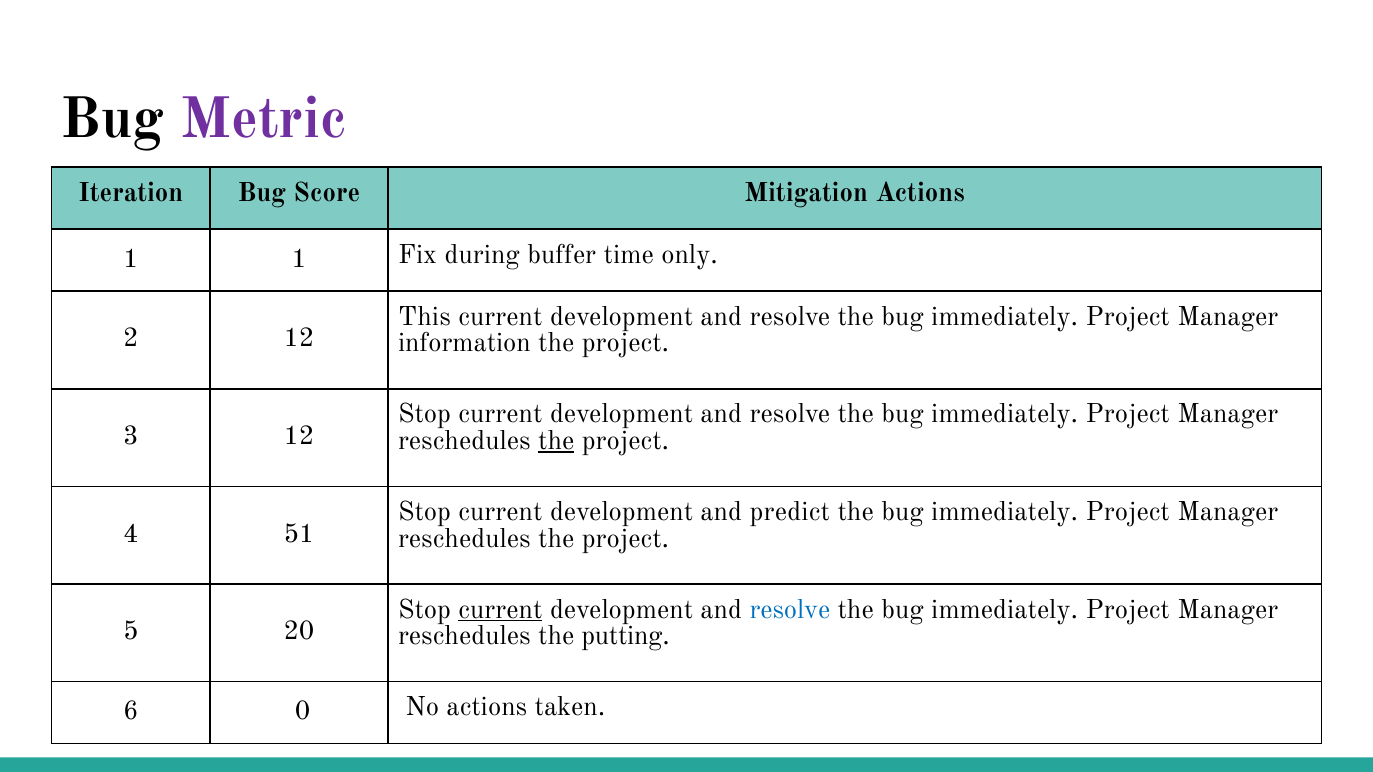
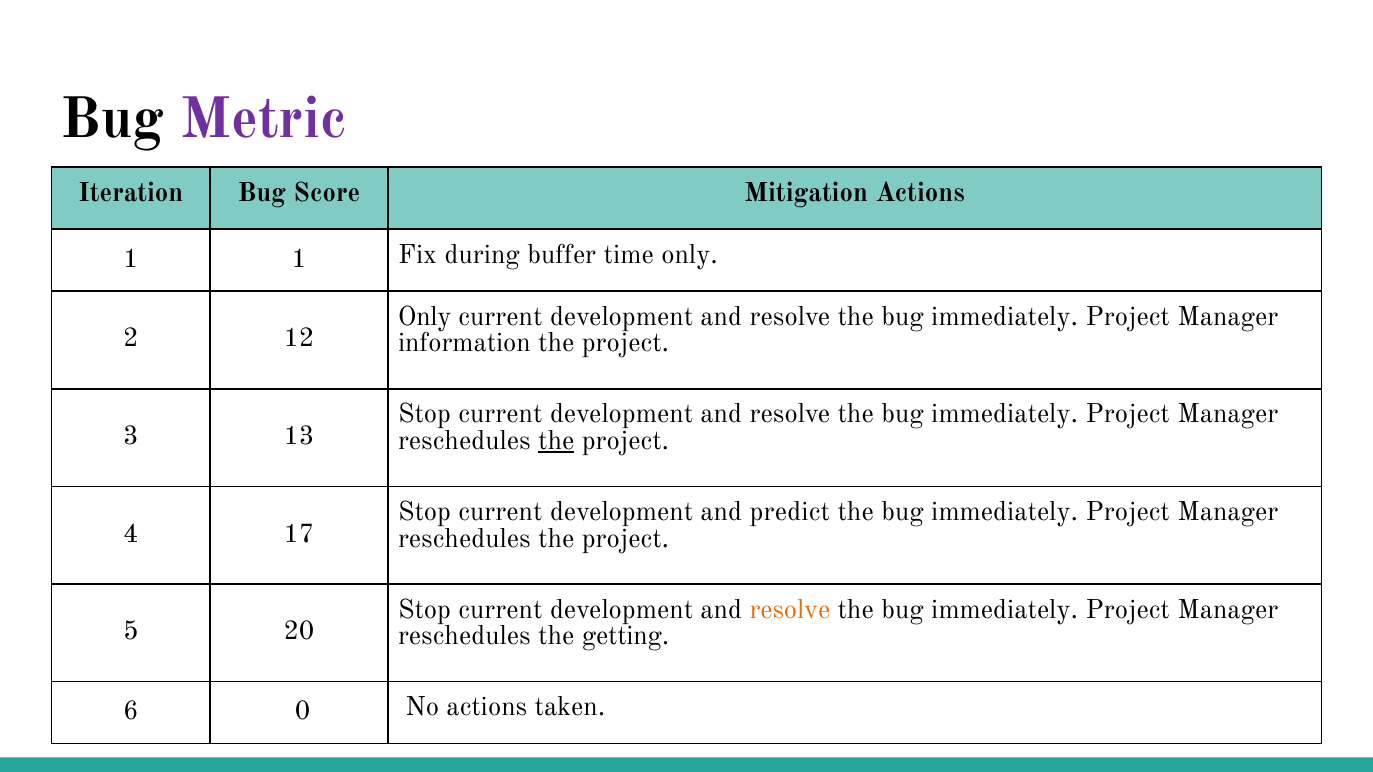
This at (424, 316): This -> Only
3 12: 12 -> 13
51: 51 -> 17
current at (500, 609) underline: present -> none
resolve at (790, 609) colour: blue -> orange
putting: putting -> getting
